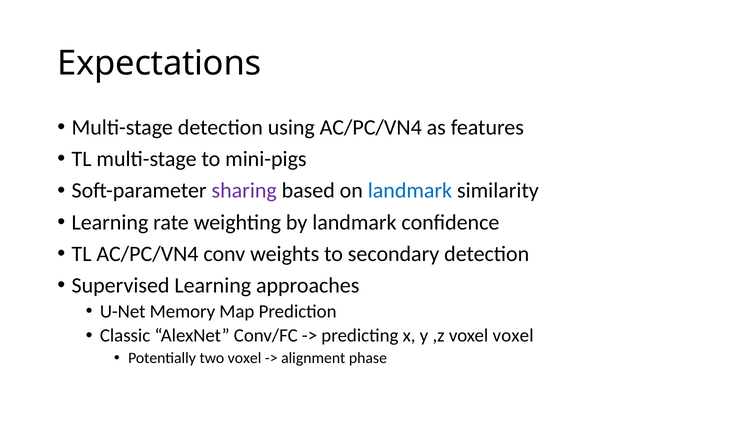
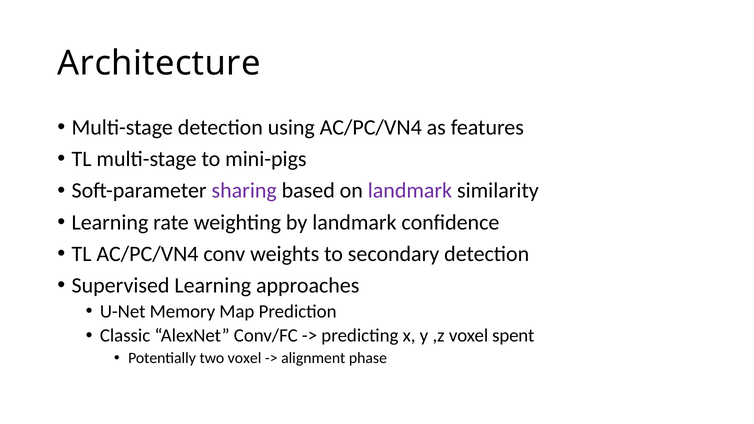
Expectations: Expectations -> Architecture
landmark at (410, 191) colour: blue -> purple
voxel voxel: voxel -> spent
